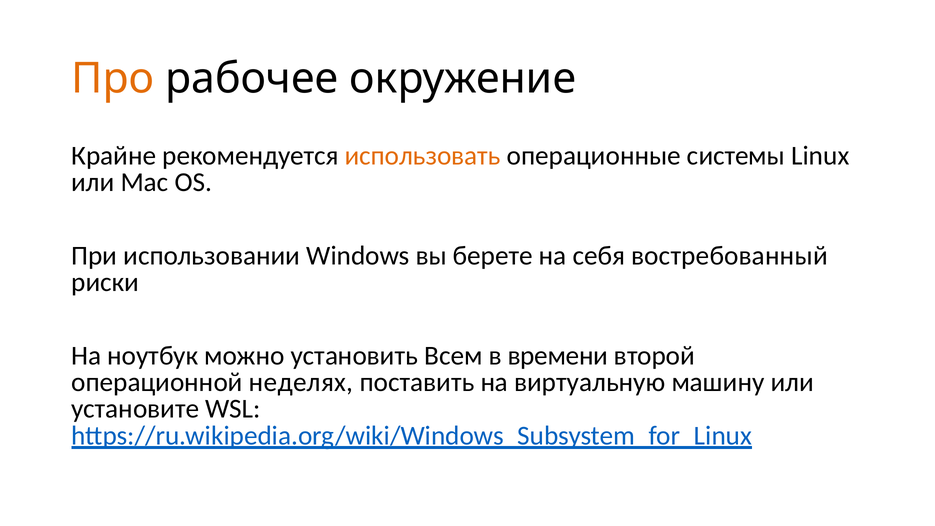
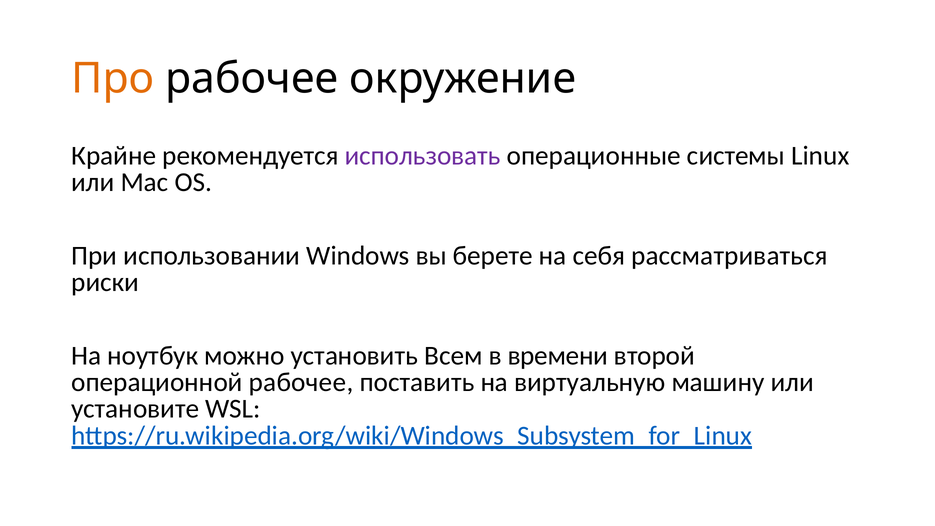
использовать colour: orange -> purple
востребованный: востребованный -> рассматриваться
операционной неделях: неделях -> рабочее
